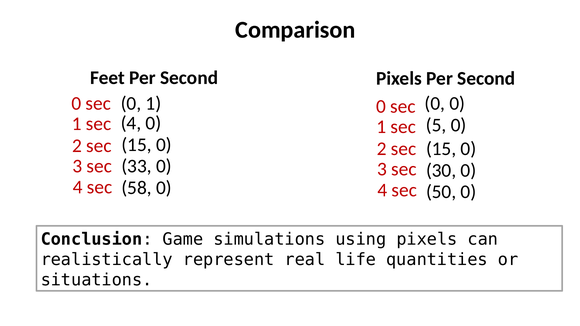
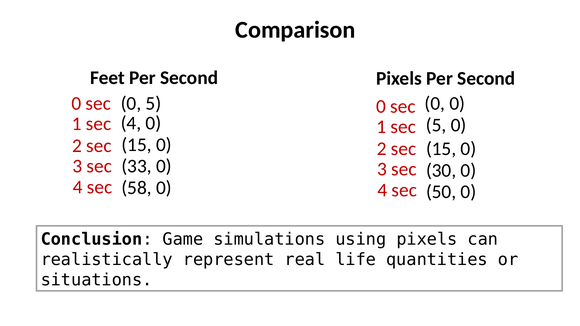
1 at (153, 103): 1 -> 5
